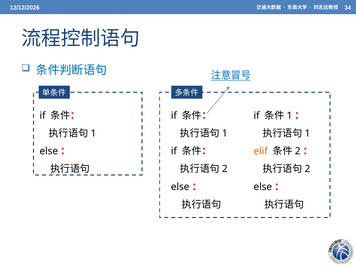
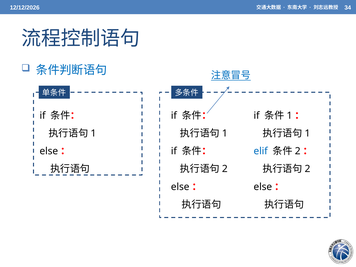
elif colour: orange -> blue
